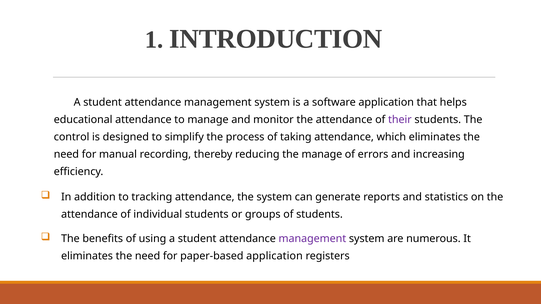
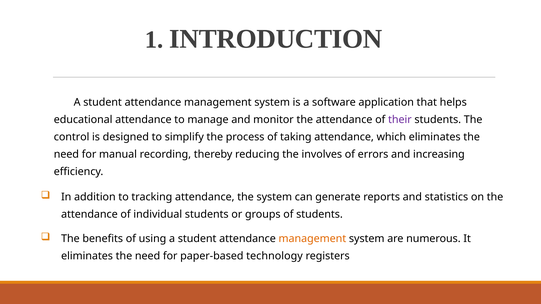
the manage: manage -> involves
management at (312, 239) colour: purple -> orange
paper-based application: application -> technology
